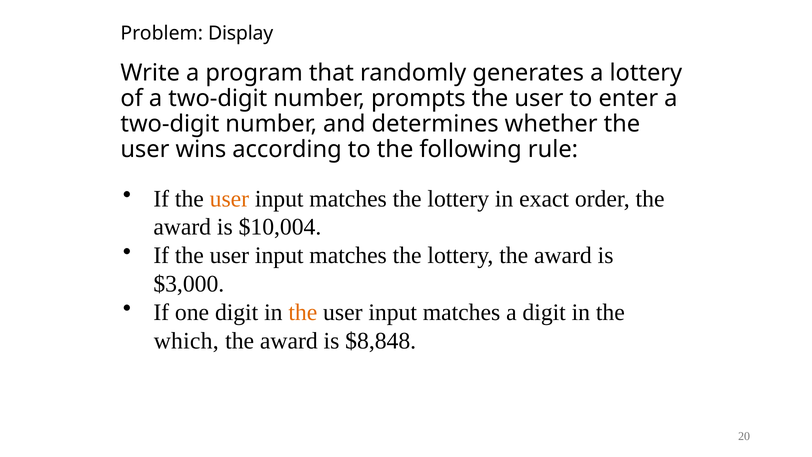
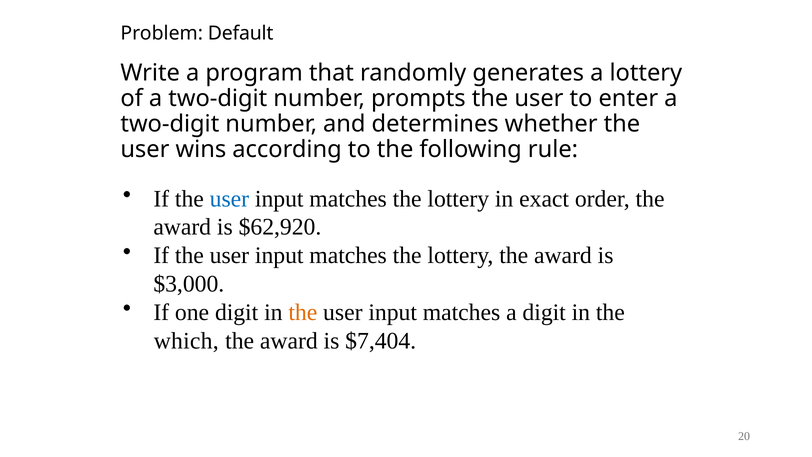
Display: Display -> Default
user at (229, 199) colour: orange -> blue
$10,004: $10,004 -> $62,920
$8,848: $8,848 -> $7,404
